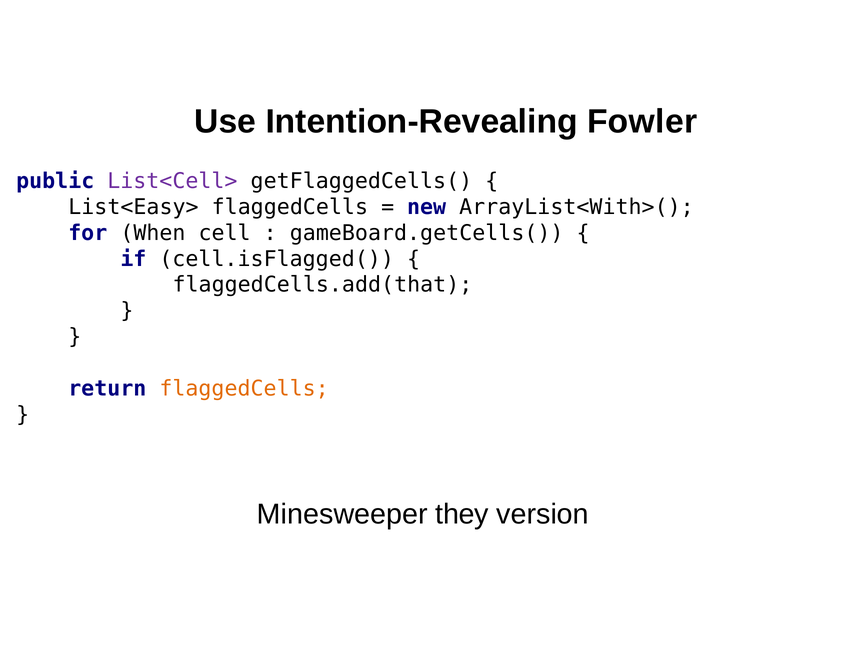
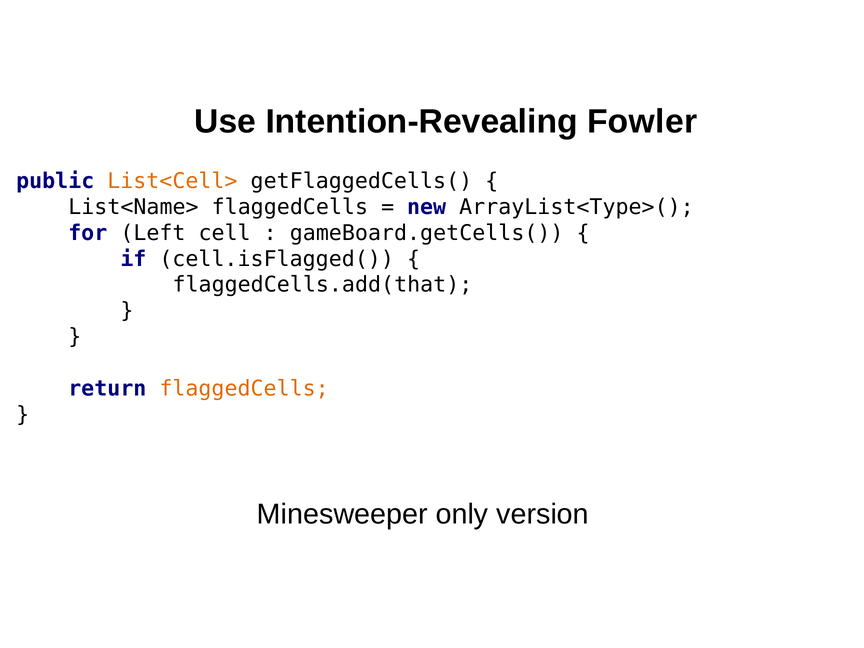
List<Cell> colour: purple -> orange
List<Easy>: List<Easy> -> List<Name>
ArrayList<With>(: ArrayList<With>( -> ArrayList<Type>(
When: When -> Left
they: they -> only
